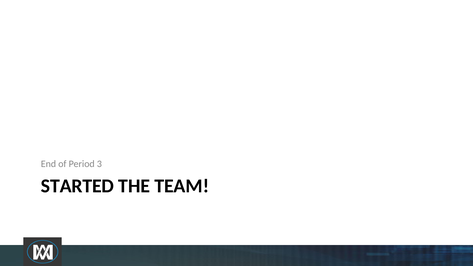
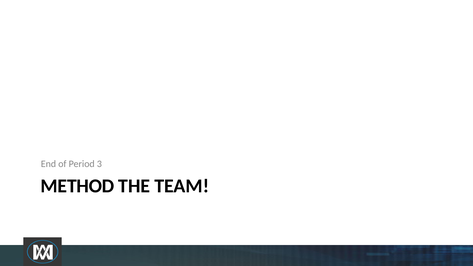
STARTED: STARTED -> METHOD
